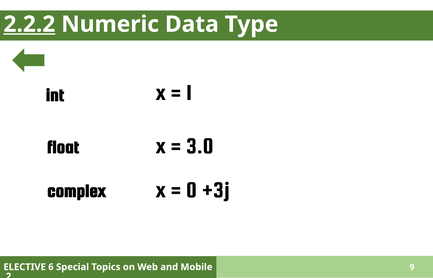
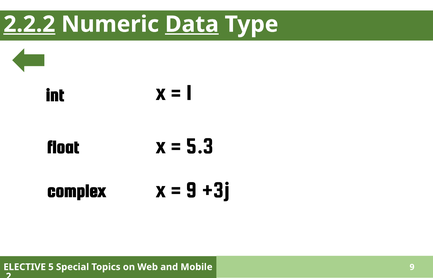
Data underline: none -> present
3.0: 3.0 -> 5.3
0 at (192, 190): 0 -> 9
6: 6 -> 5
